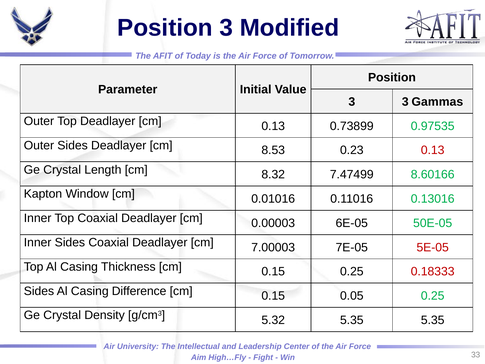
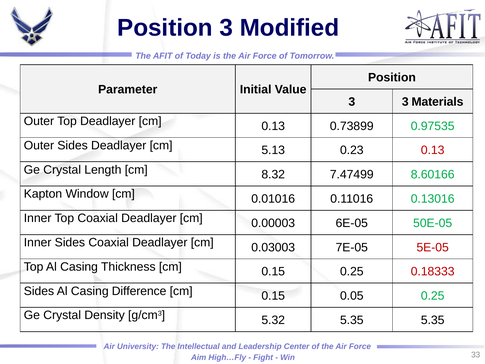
Gammas: Gammas -> Materials
8.53: 8.53 -> 5.13
7.00003: 7.00003 -> 0.03003
